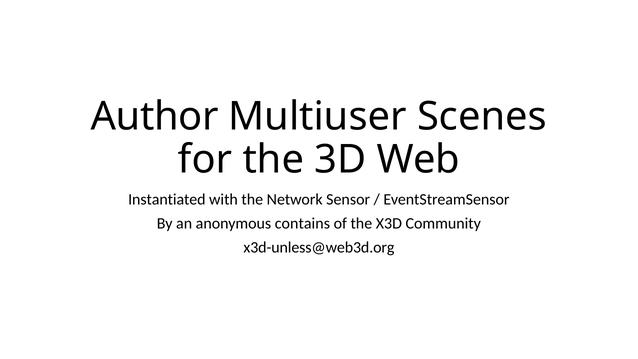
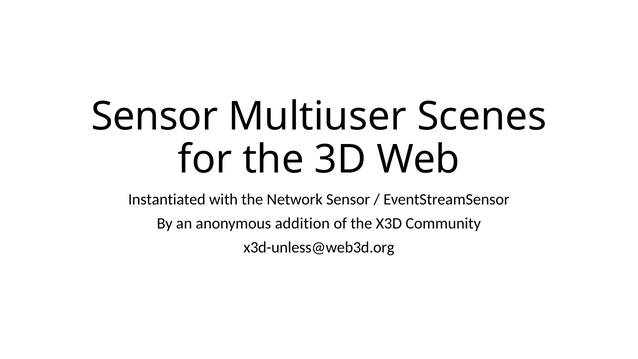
Author at (155, 116): Author -> Sensor
contains: contains -> addition
